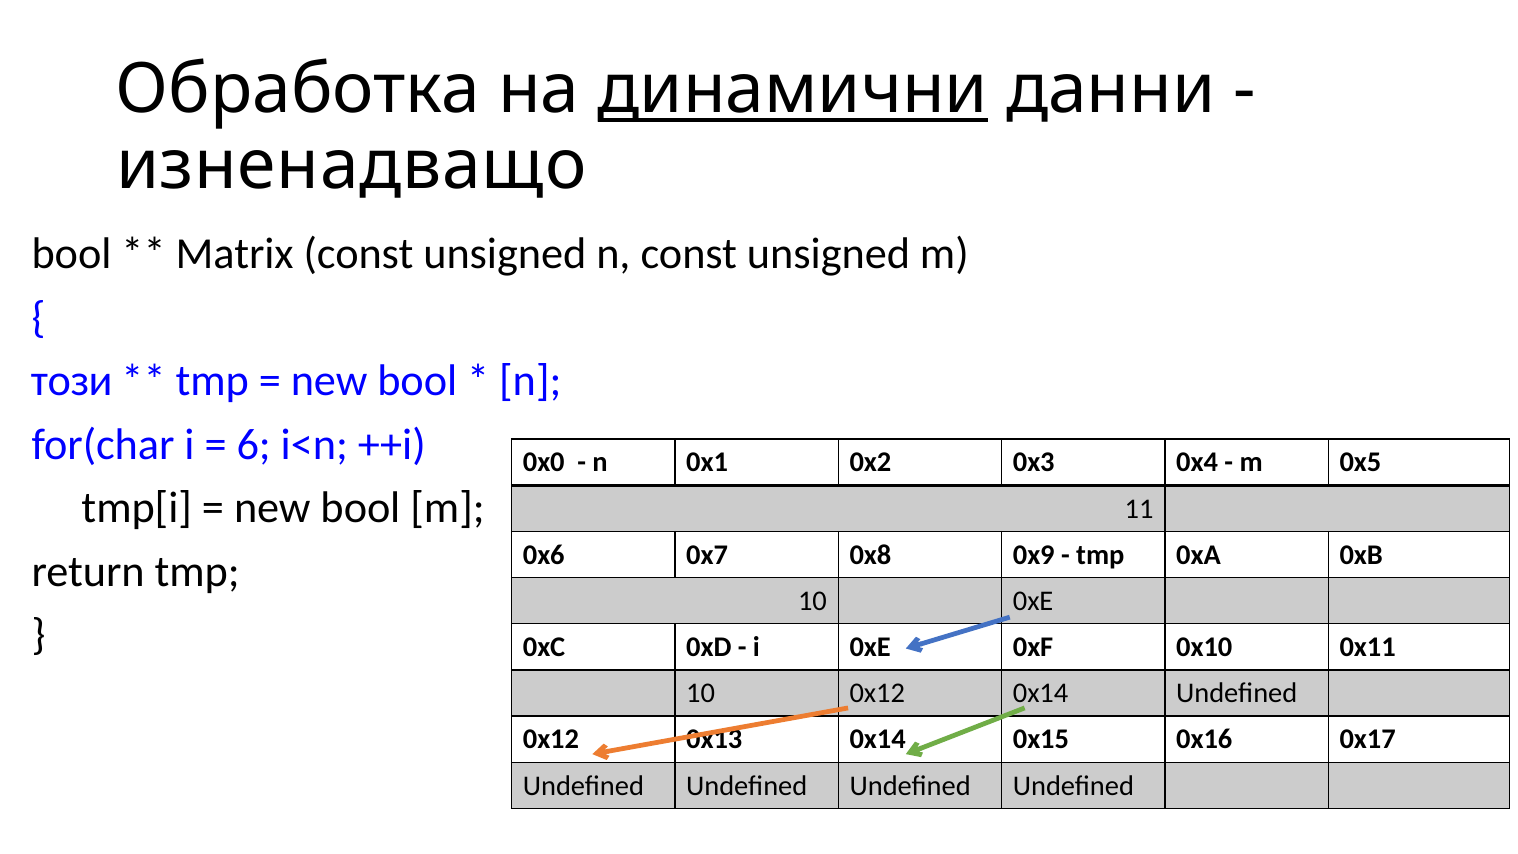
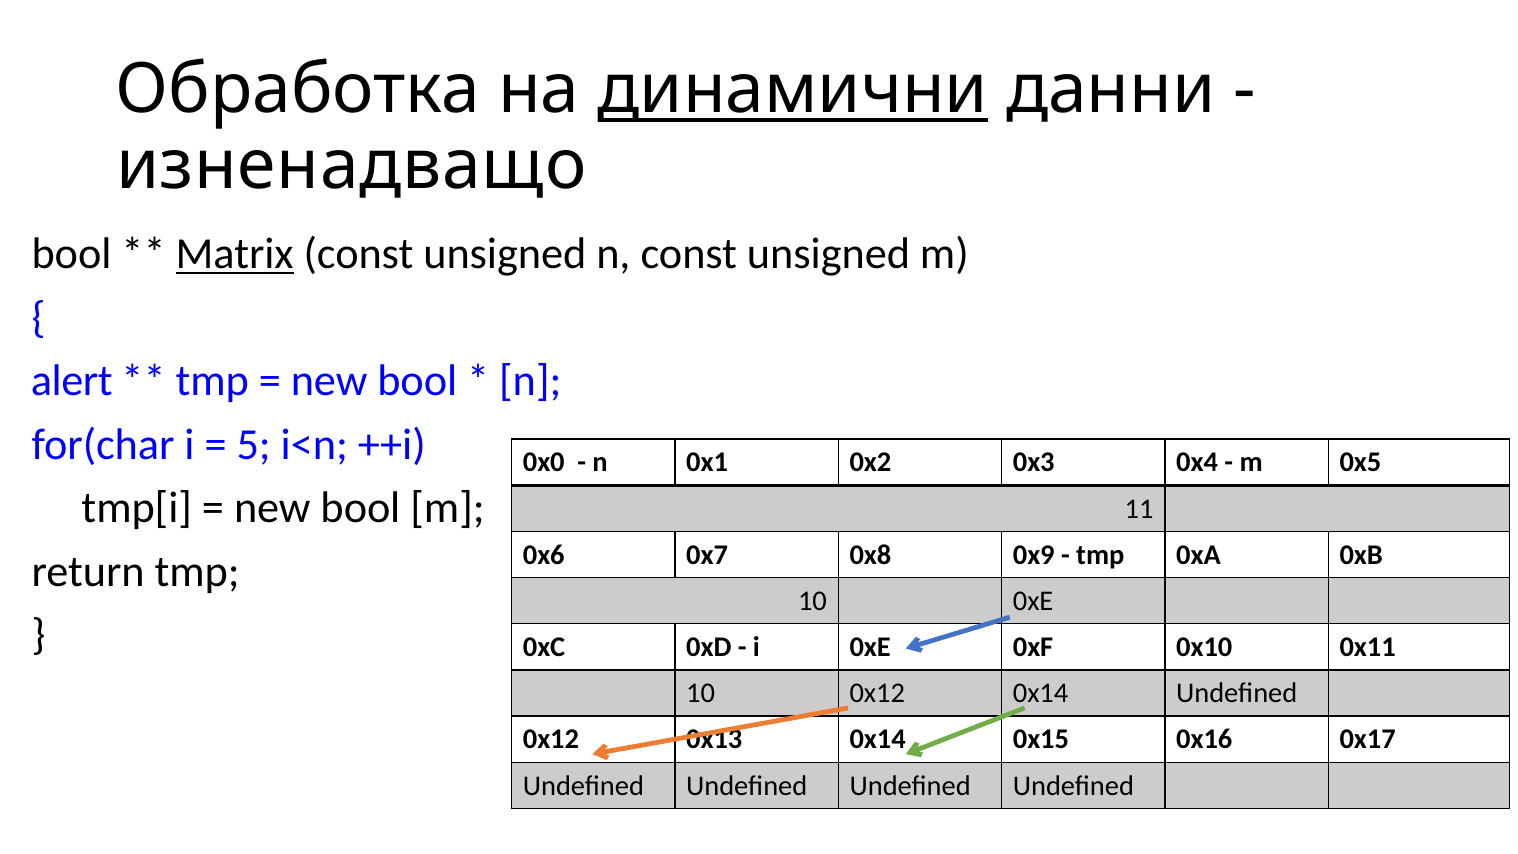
Matrix underline: none -> present
този: този -> alert
6: 6 -> 5
